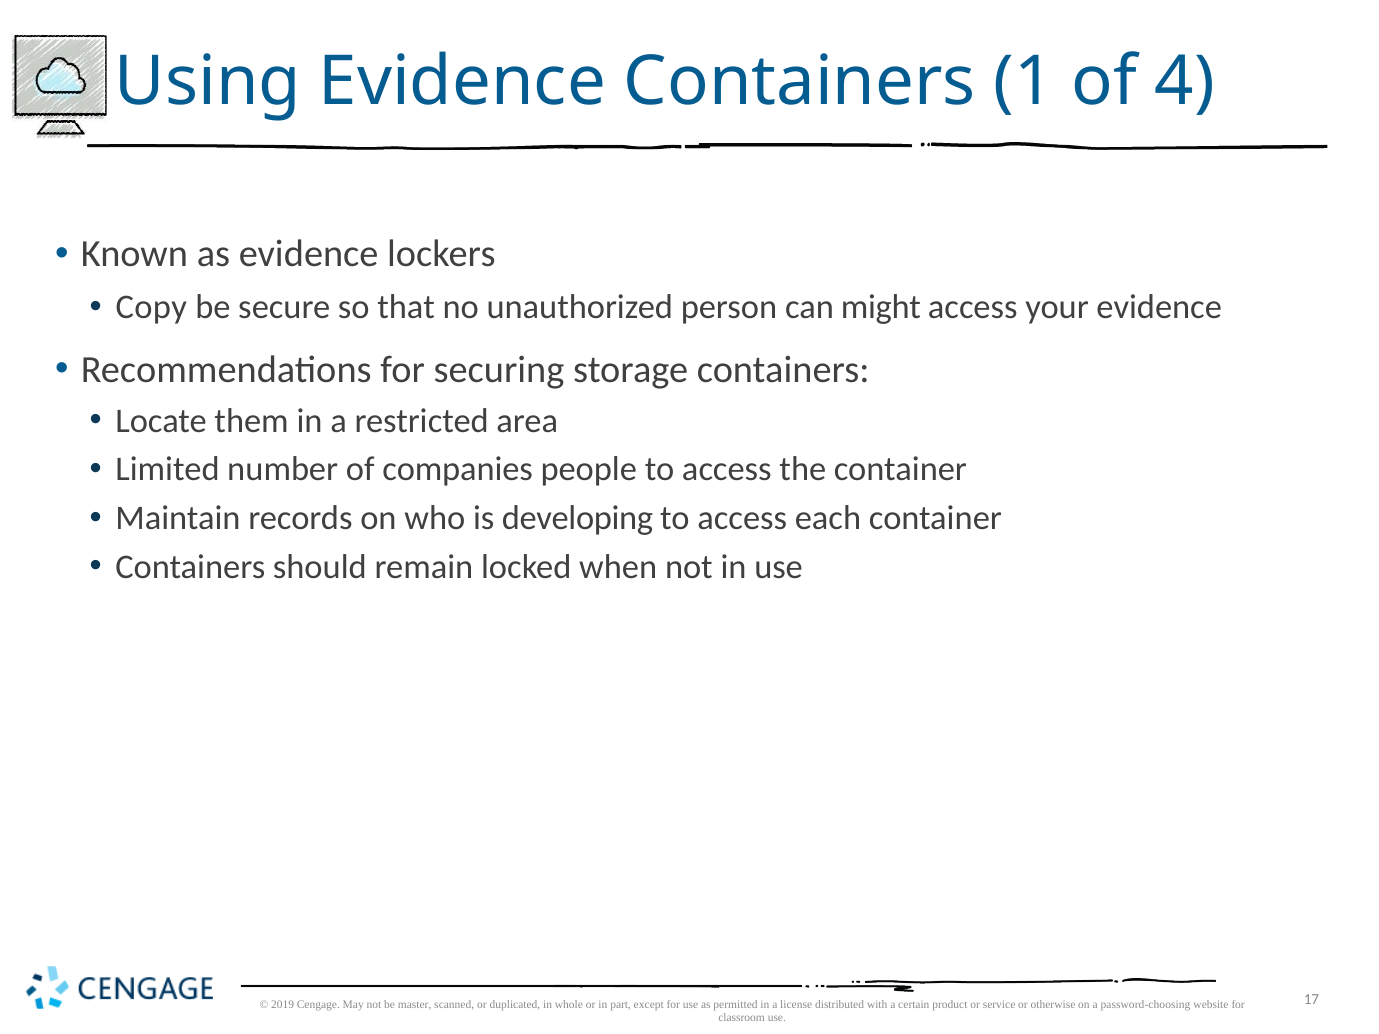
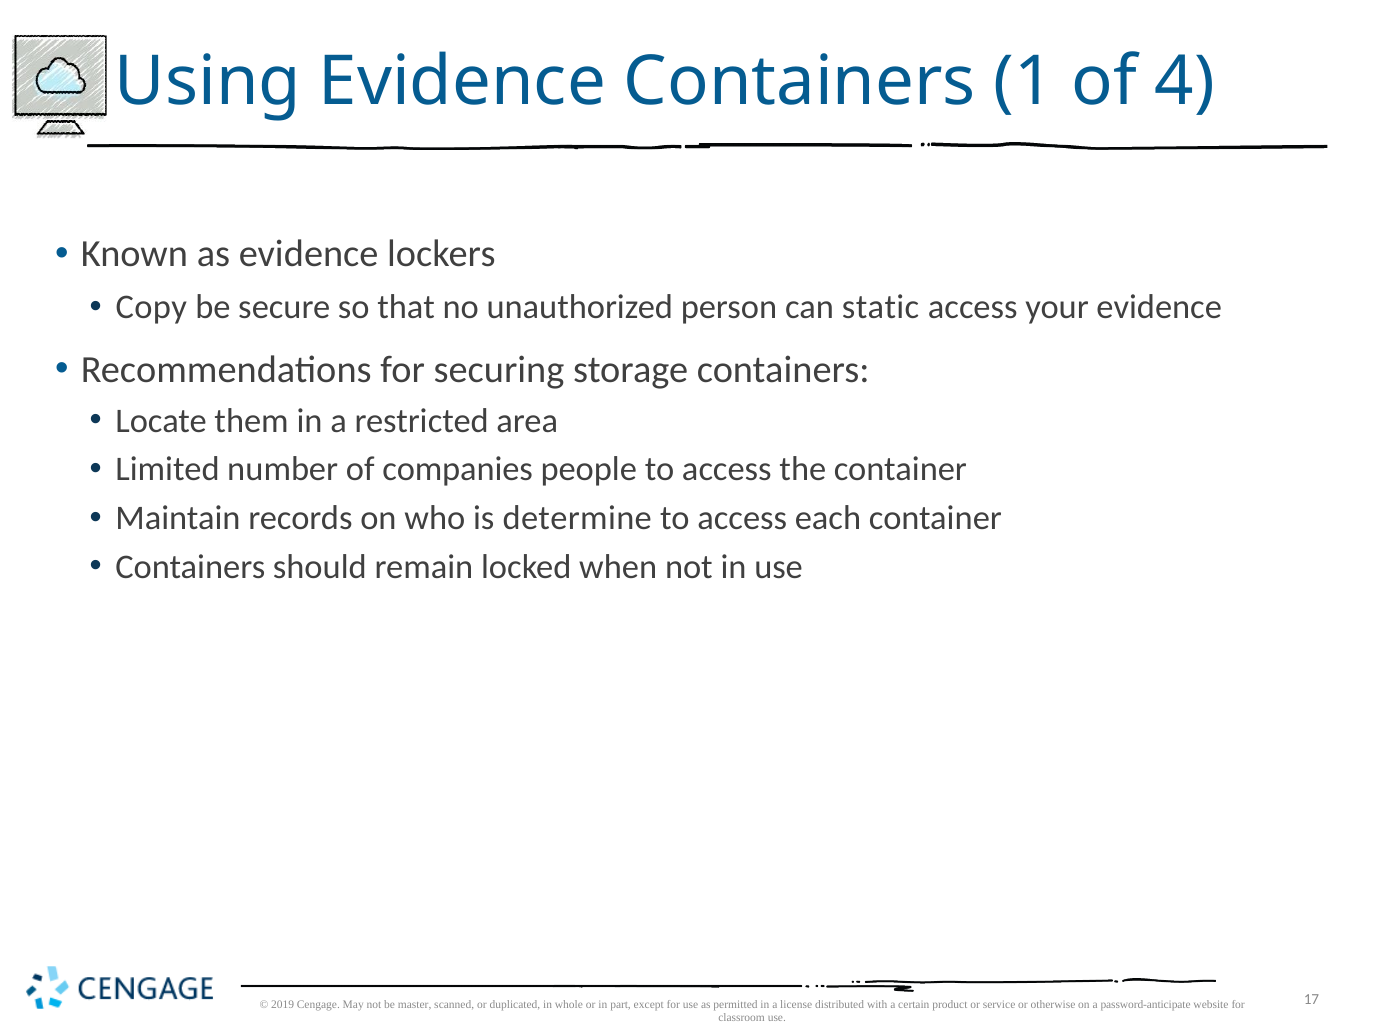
might: might -> static
developing: developing -> determine
password-choosing: password-choosing -> password-anticipate
